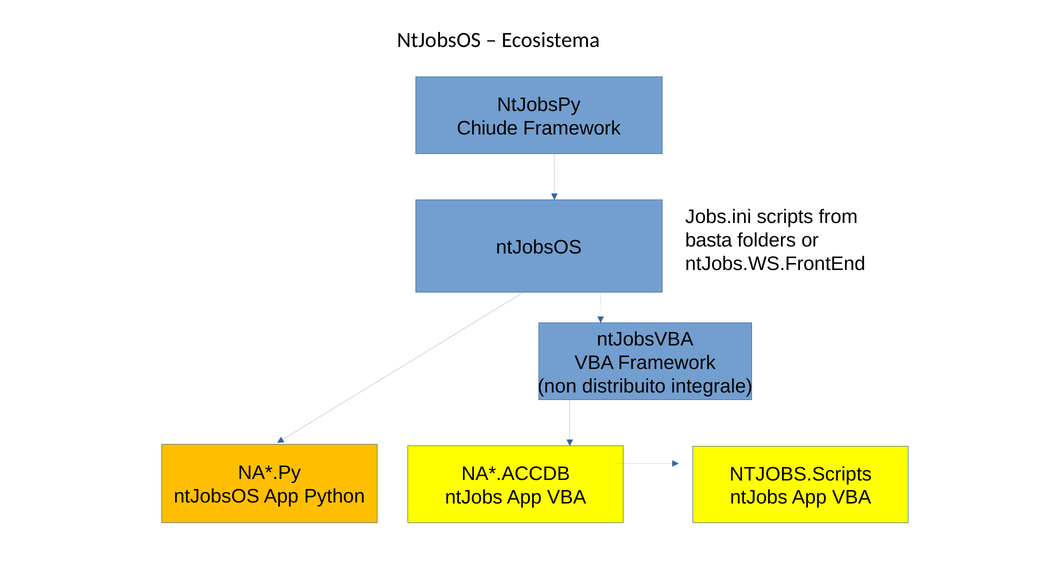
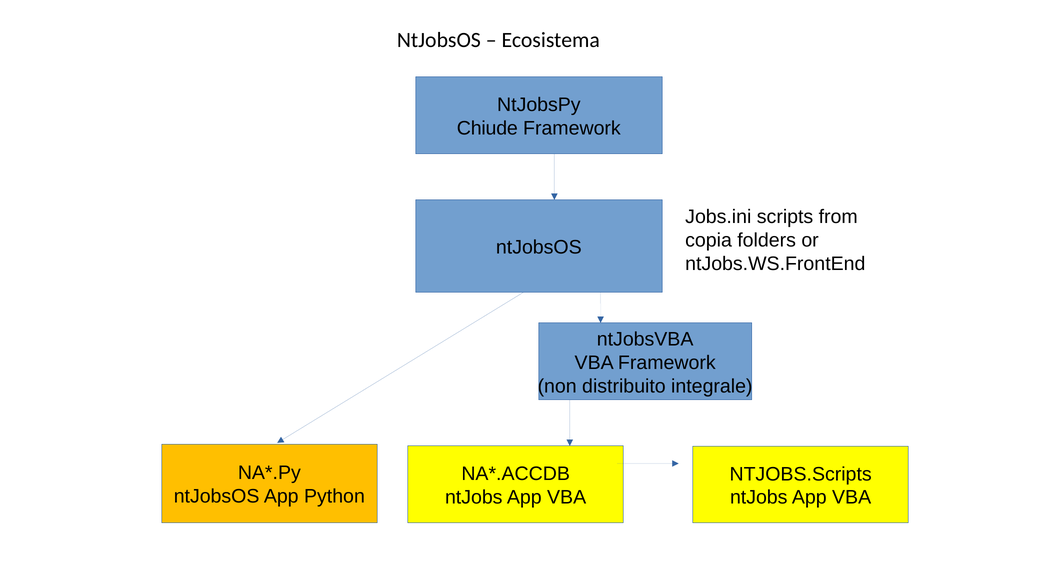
basta: basta -> copia
